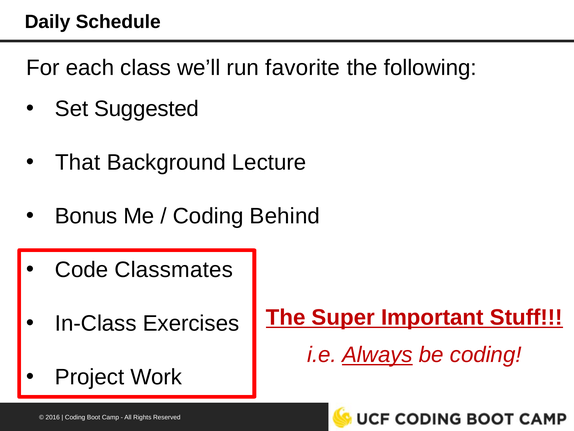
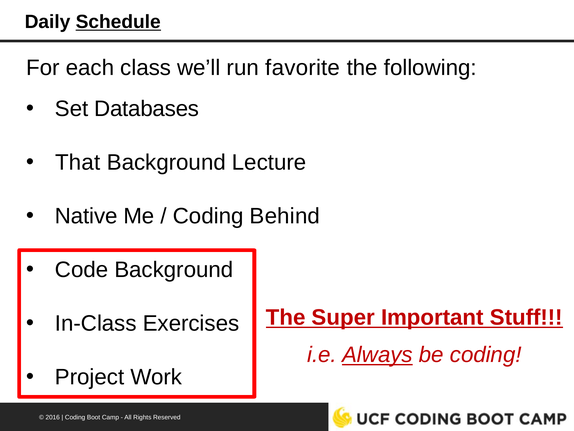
Schedule underline: none -> present
Suggested: Suggested -> Databases
Bonus: Bonus -> Native
Code Classmates: Classmates -> Background
